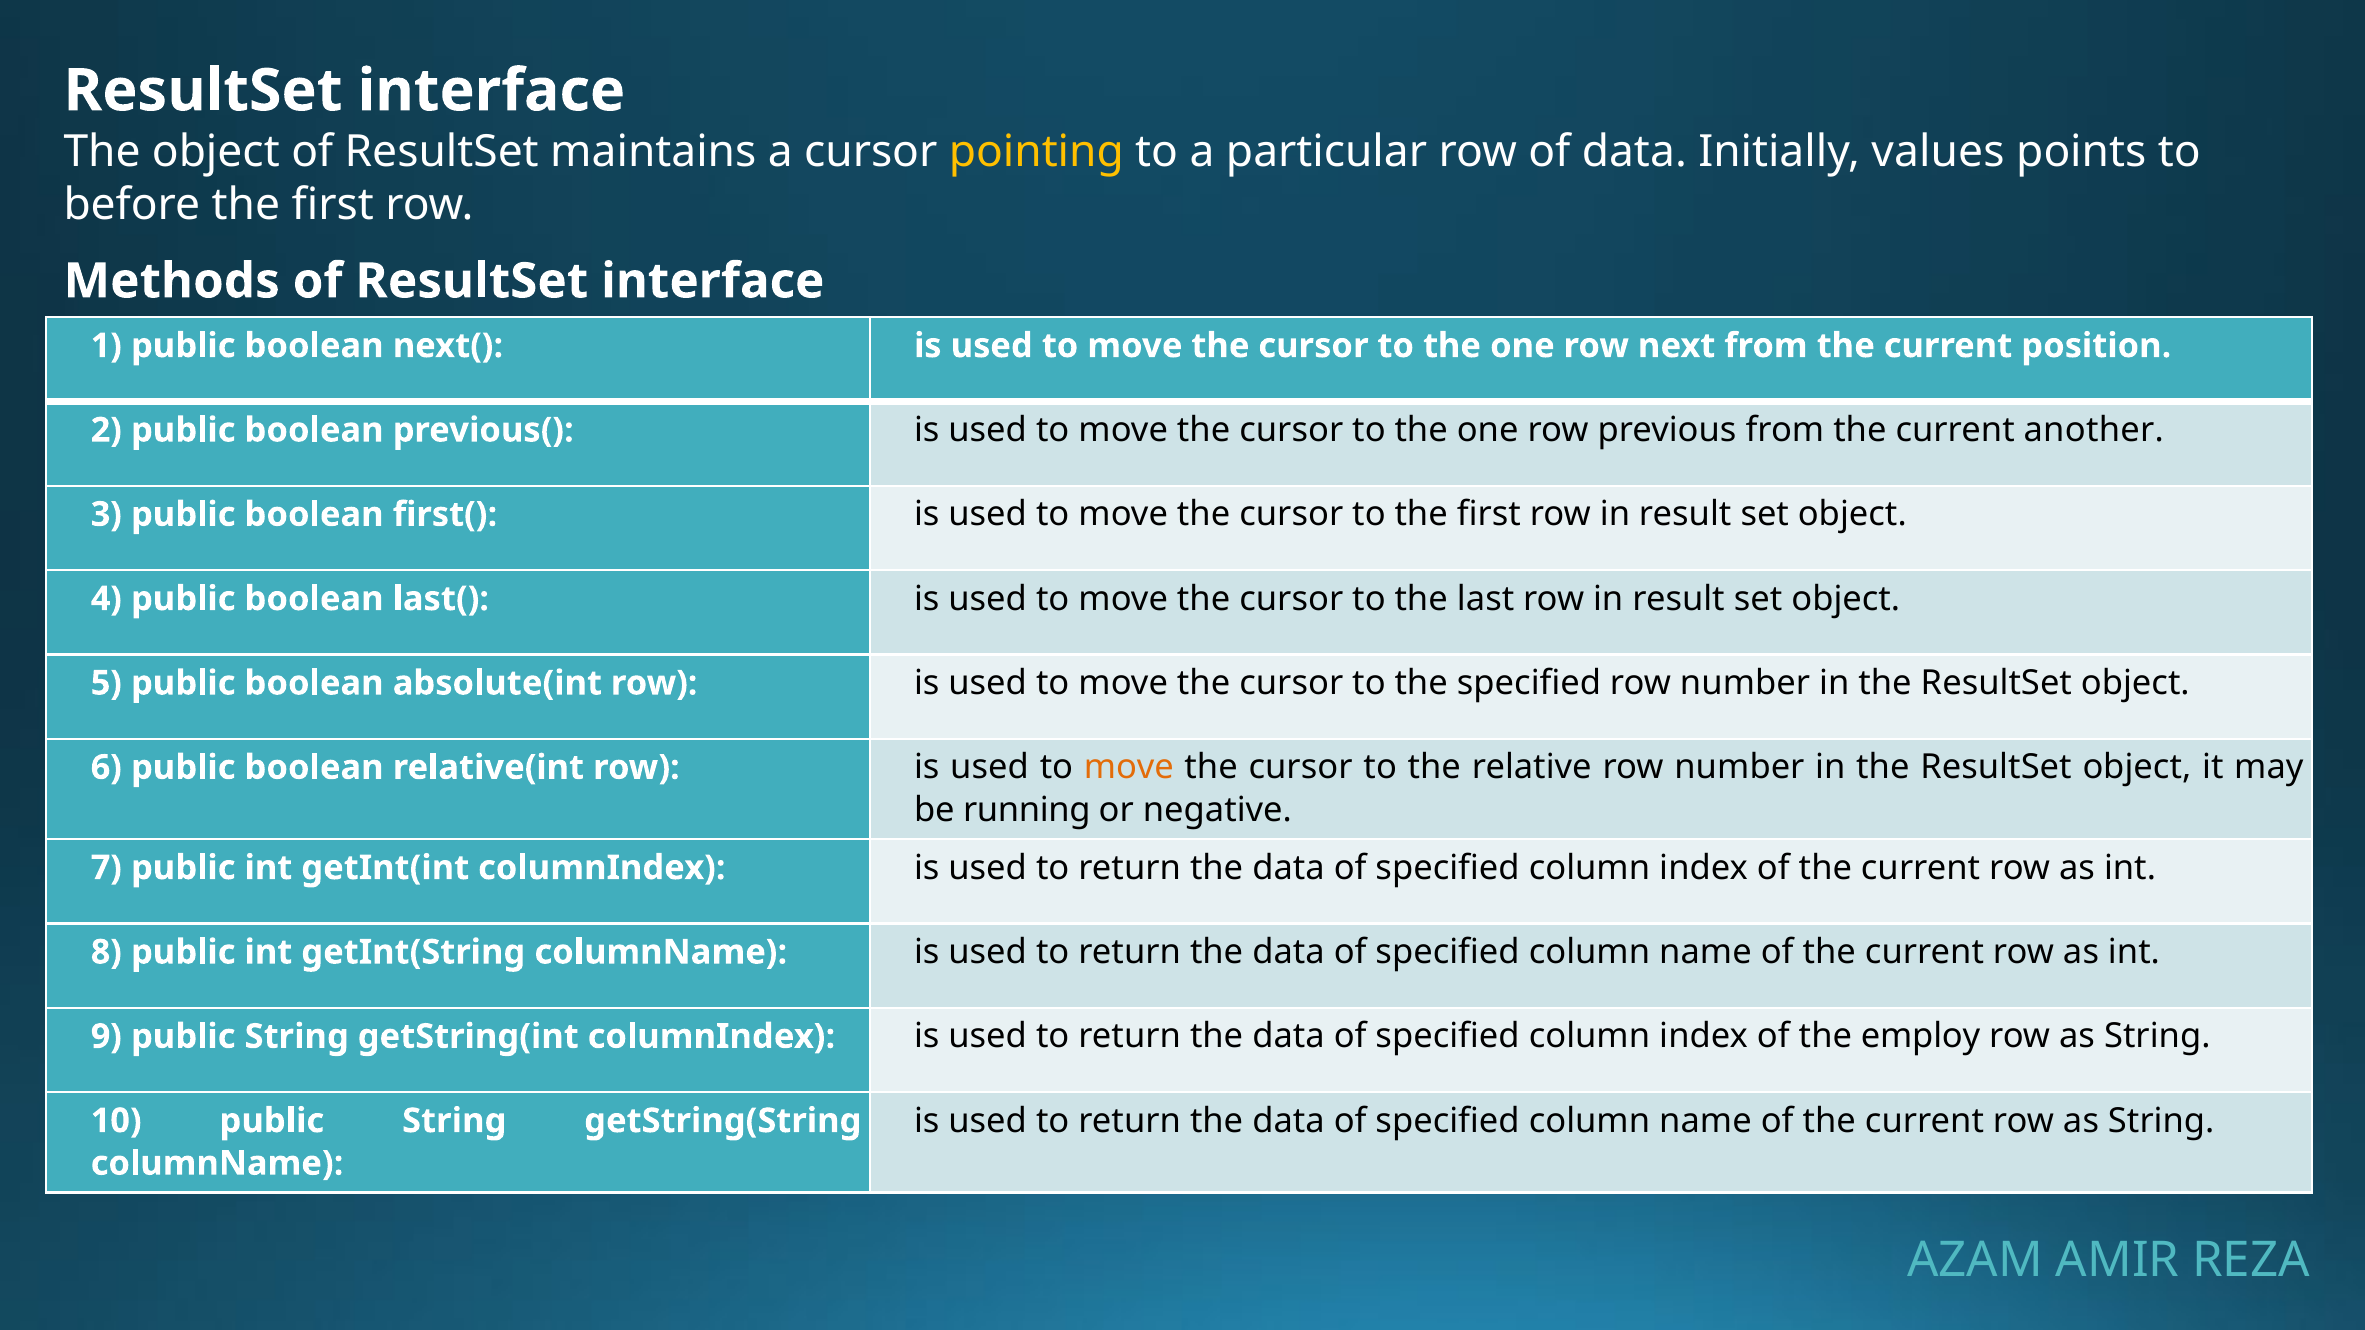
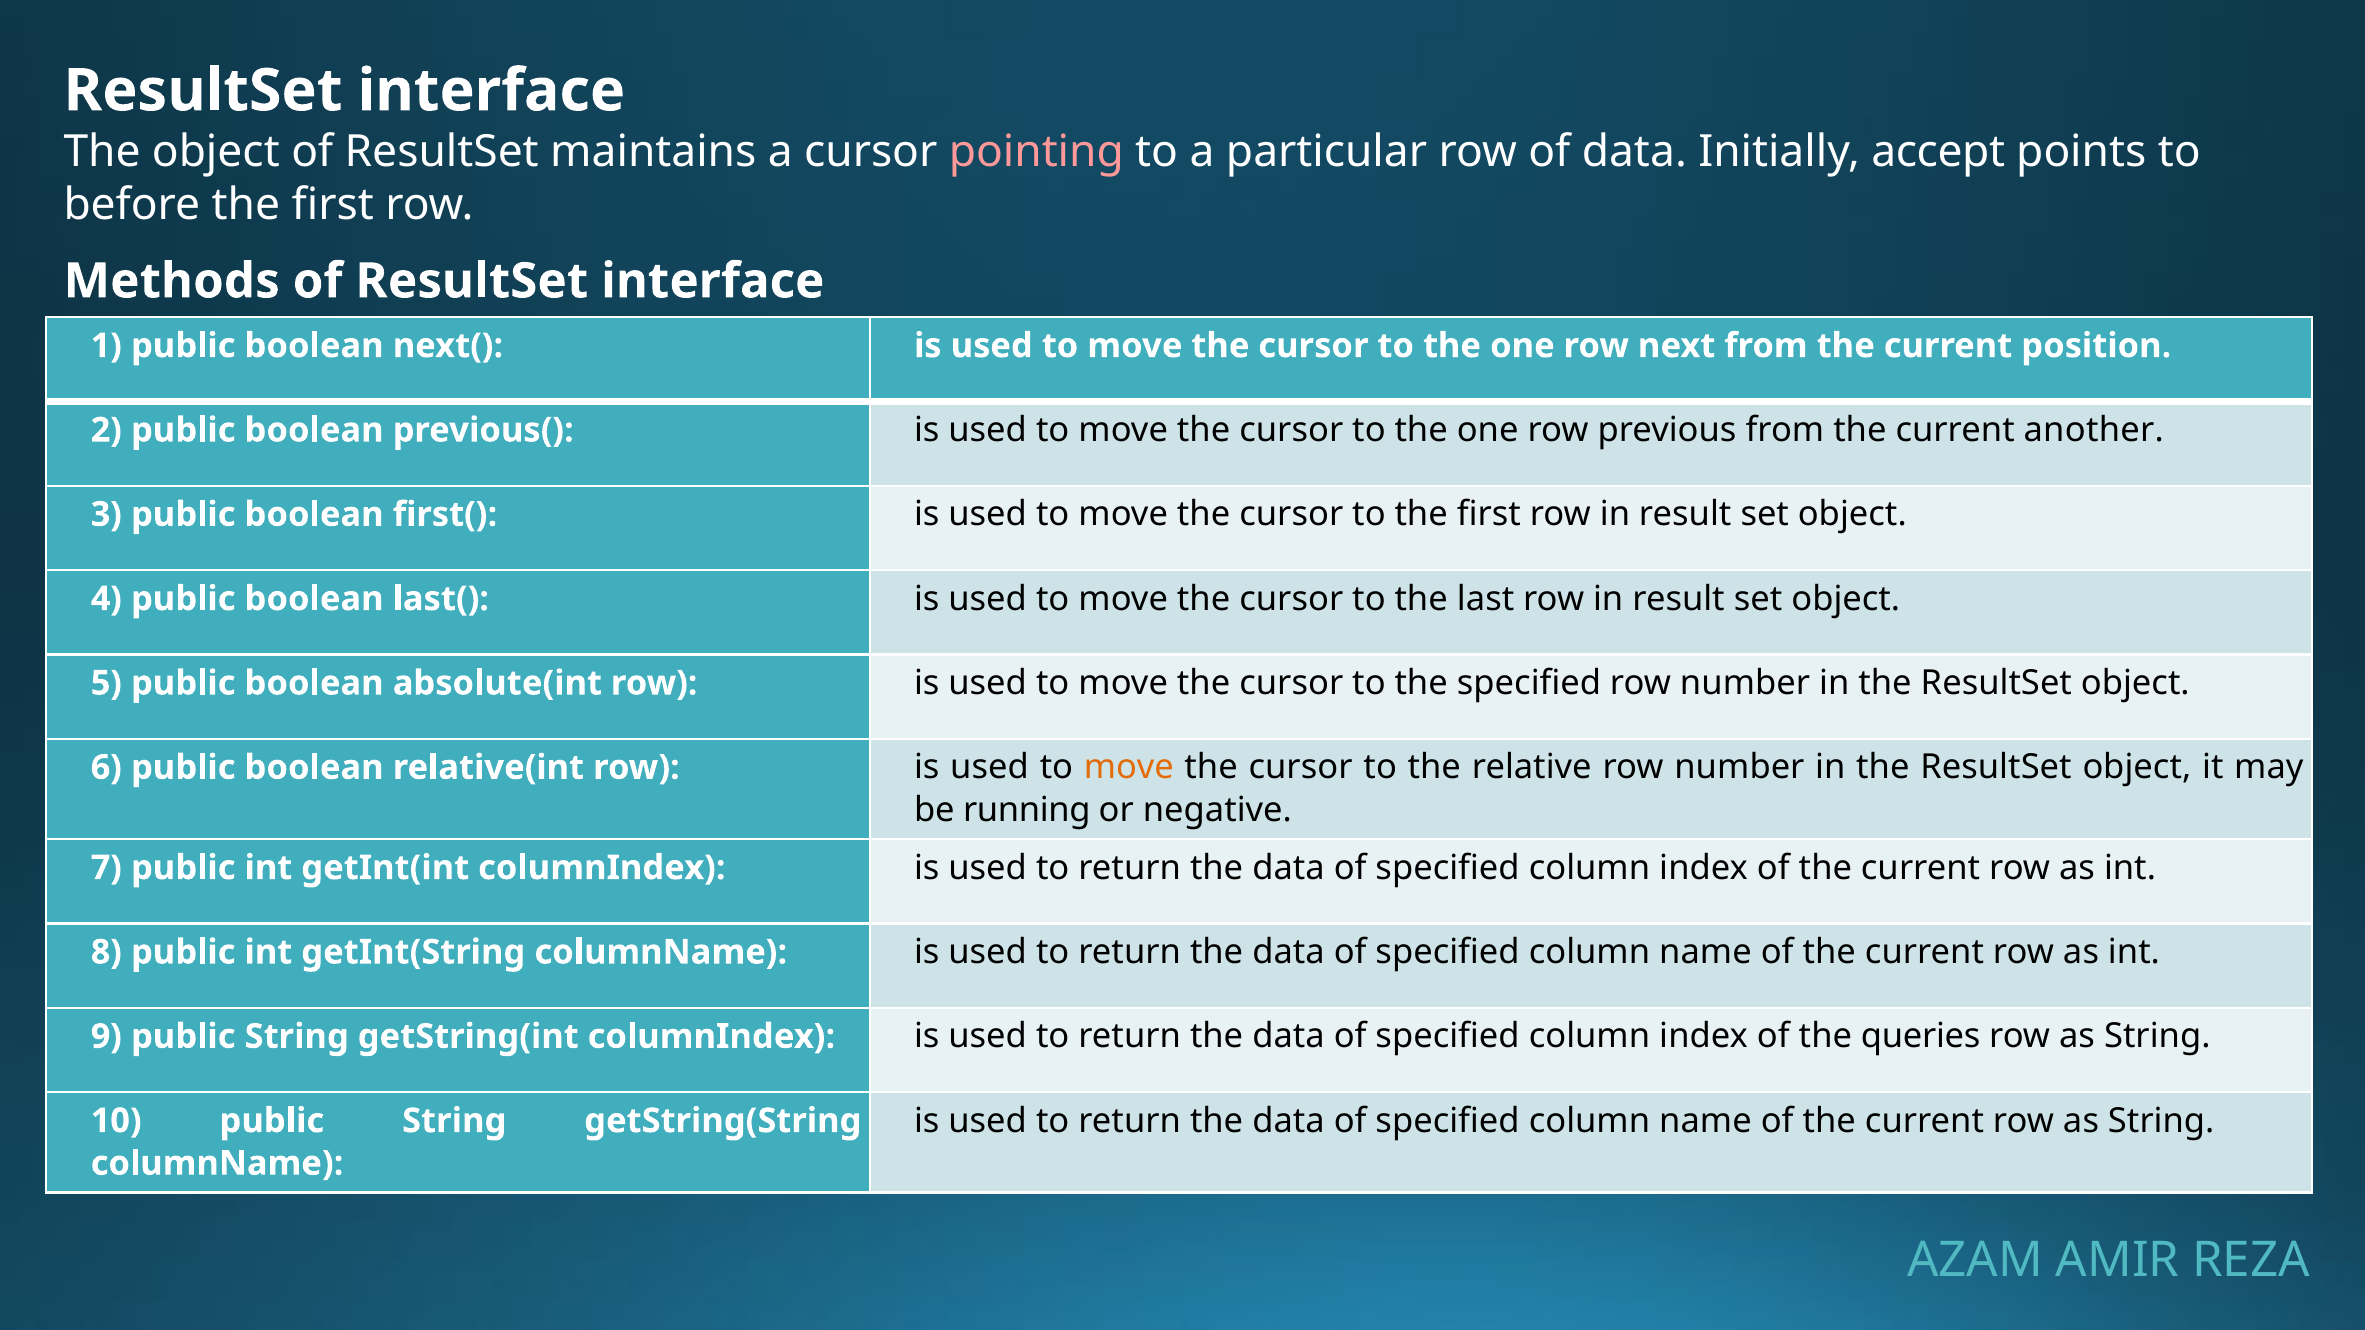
pointing colour: yellow -> pink
values: values -> accept
employ: employ -> queries
